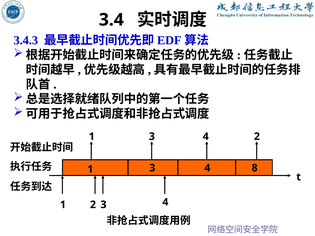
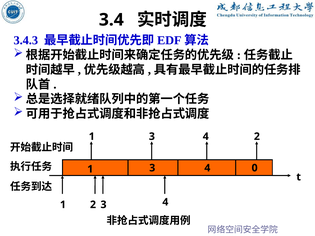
8: 8 -> 0
